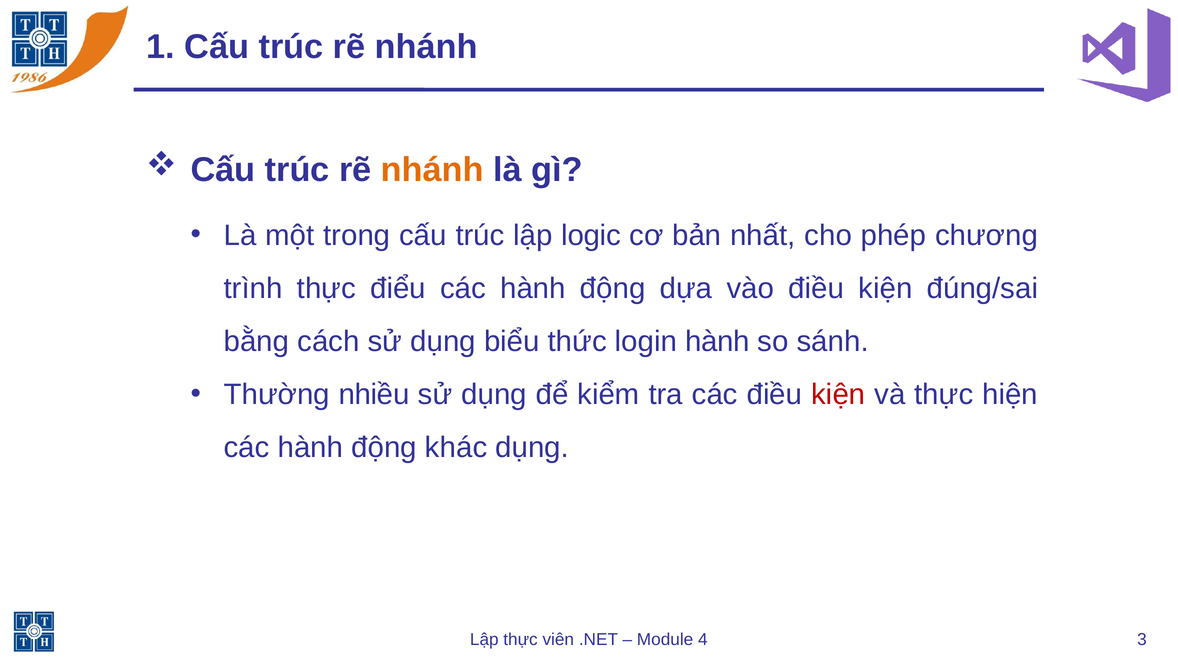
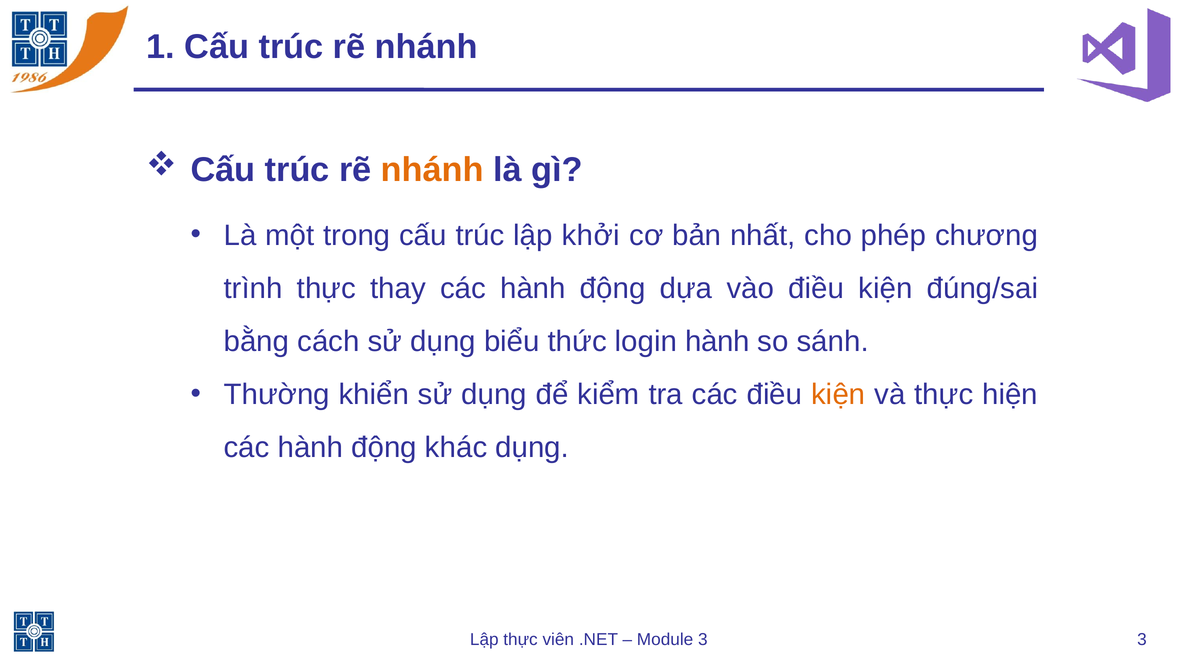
logic: logic -> khởi
điểu: điểu -> thay
nhiều: nhiều -> khiển
kiện at (838, 394) colour: red -> orange
4 at (703, 639): 4 -> 3
